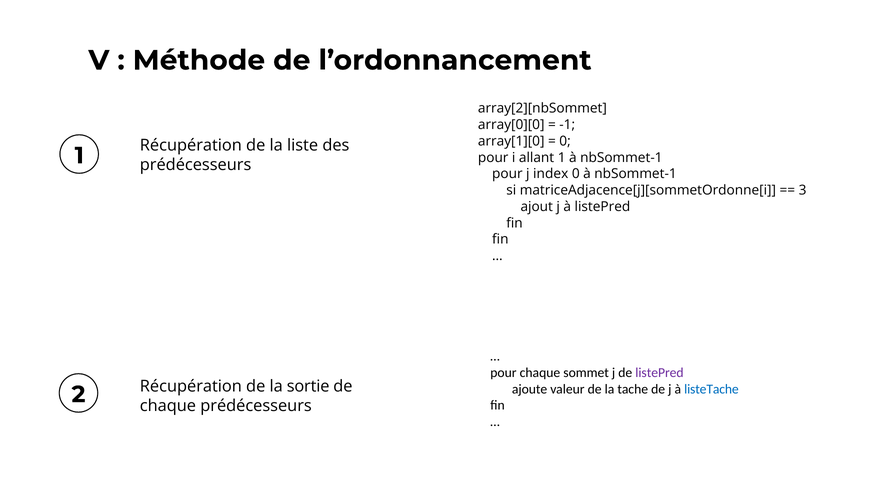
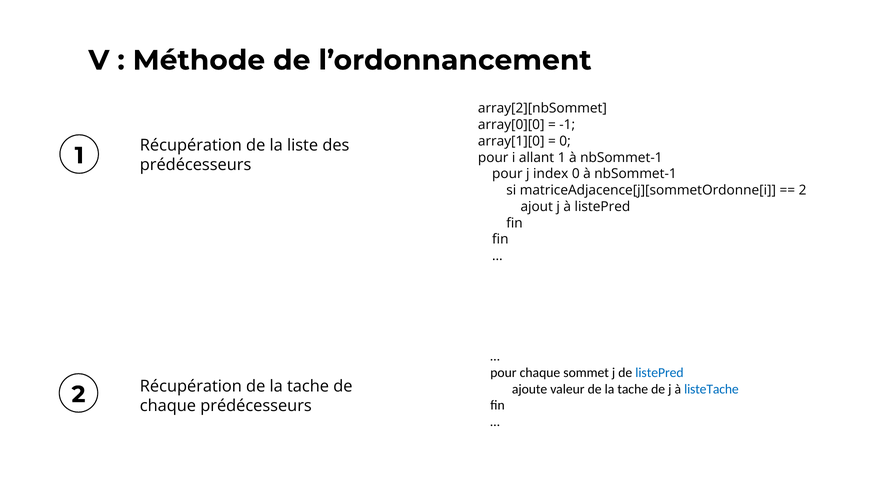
3 at (803, 191): 3 -> 2
listePred at (659, 373) colour: purple -> blue
Récupération de la sortie: sortie -> tache
